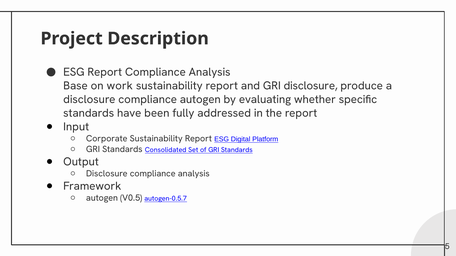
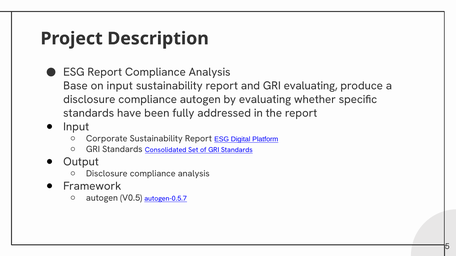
on work: work -> input
GRI disclosure: disclosure -> evaluating
